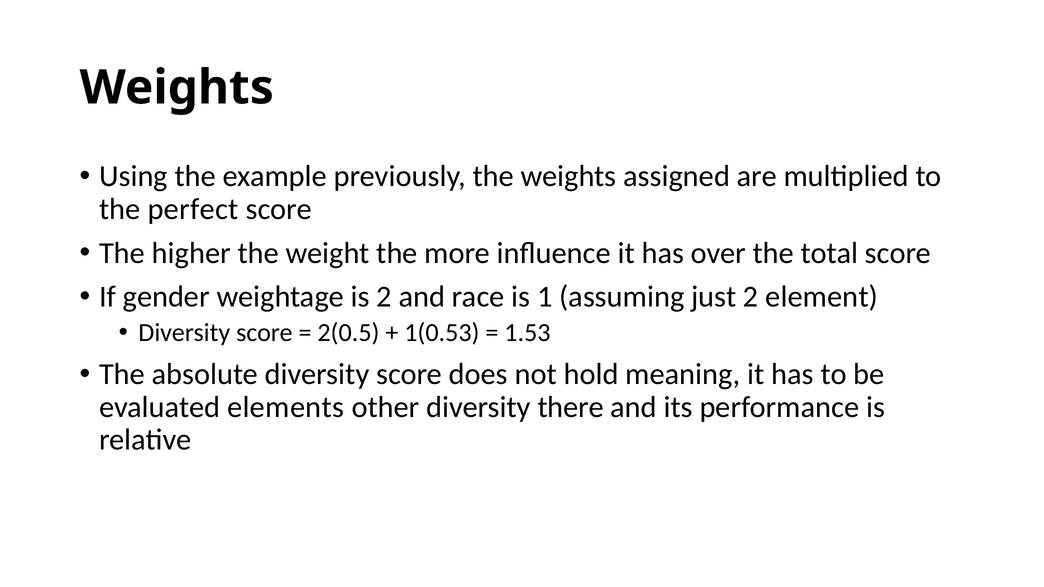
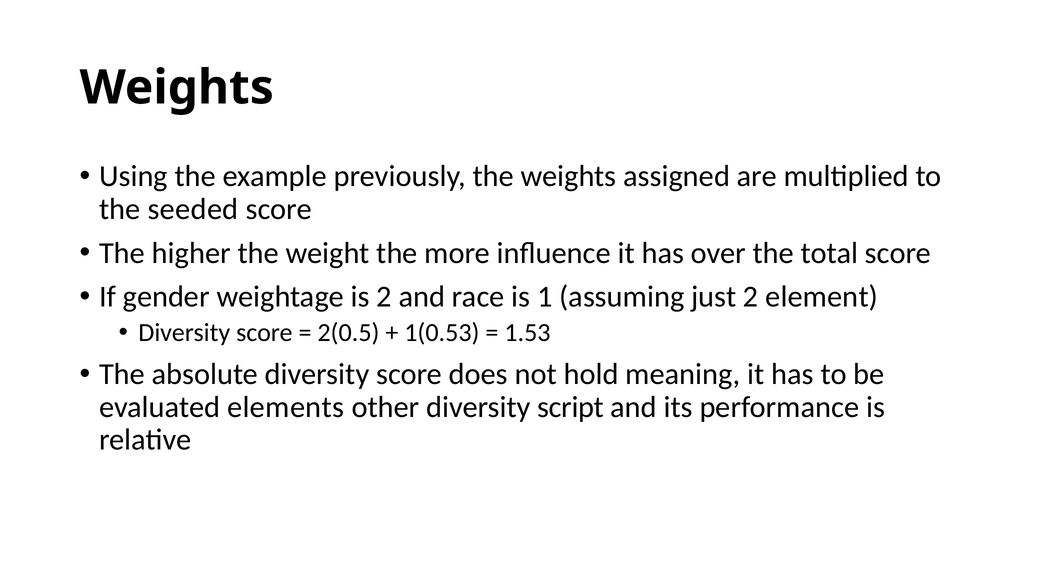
perfect: perfect -> seeded
there: there -> script
